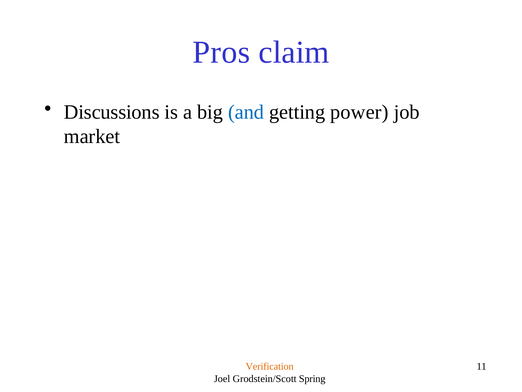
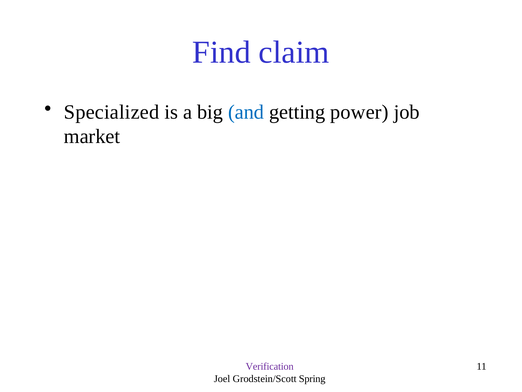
Pros: Pros -> Find
Discussions: Discussions -> Specialized
Verification colour: orange -> purple
